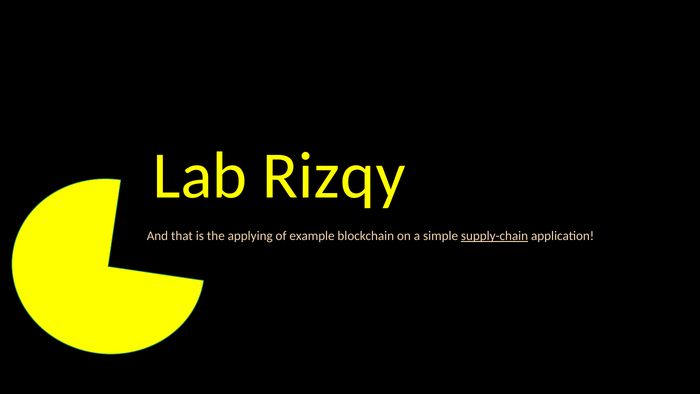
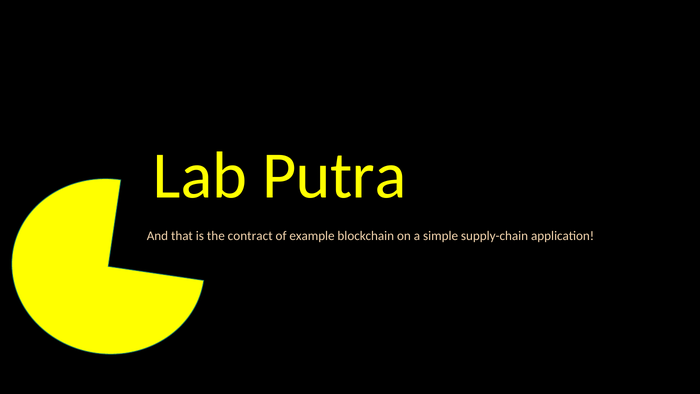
Rizqy: Rizqy -> Putra
applying: applying -> contract
supply-chain underline: present -> none
